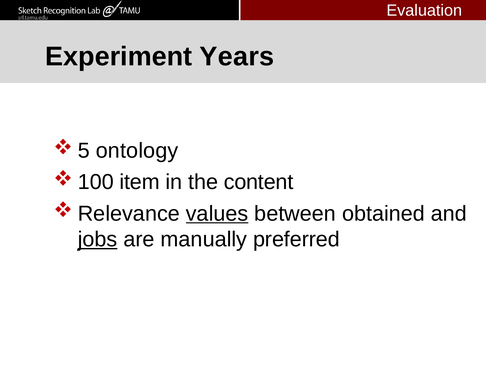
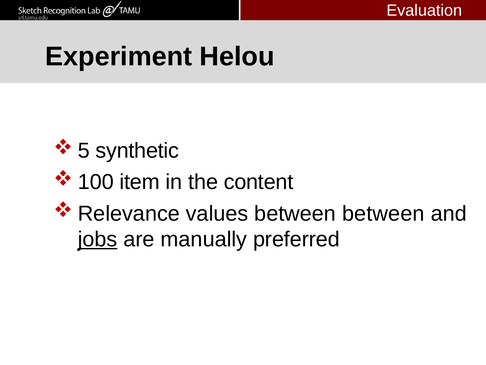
Years: Years -> Helou
ontology: ontology -> synthetic
values underline: present -> none
between obtained: obtained -> between
